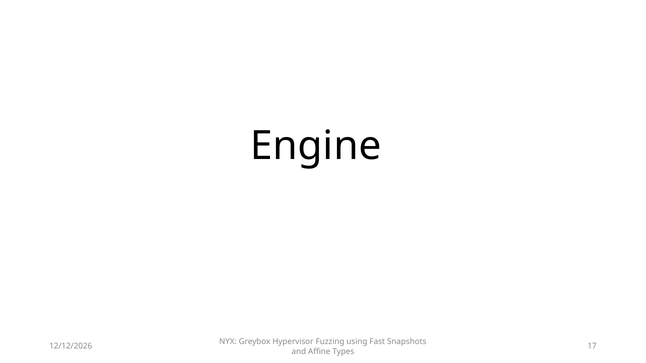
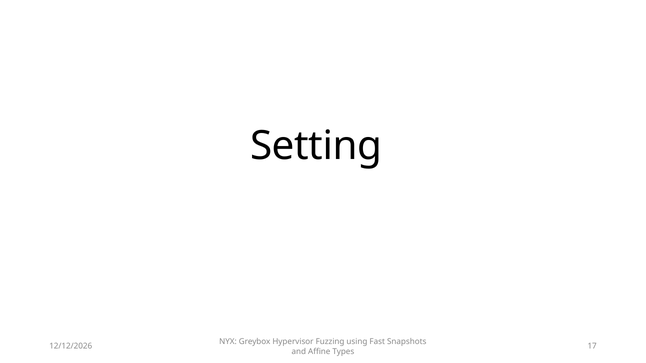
Engine: Engine -> Setting
